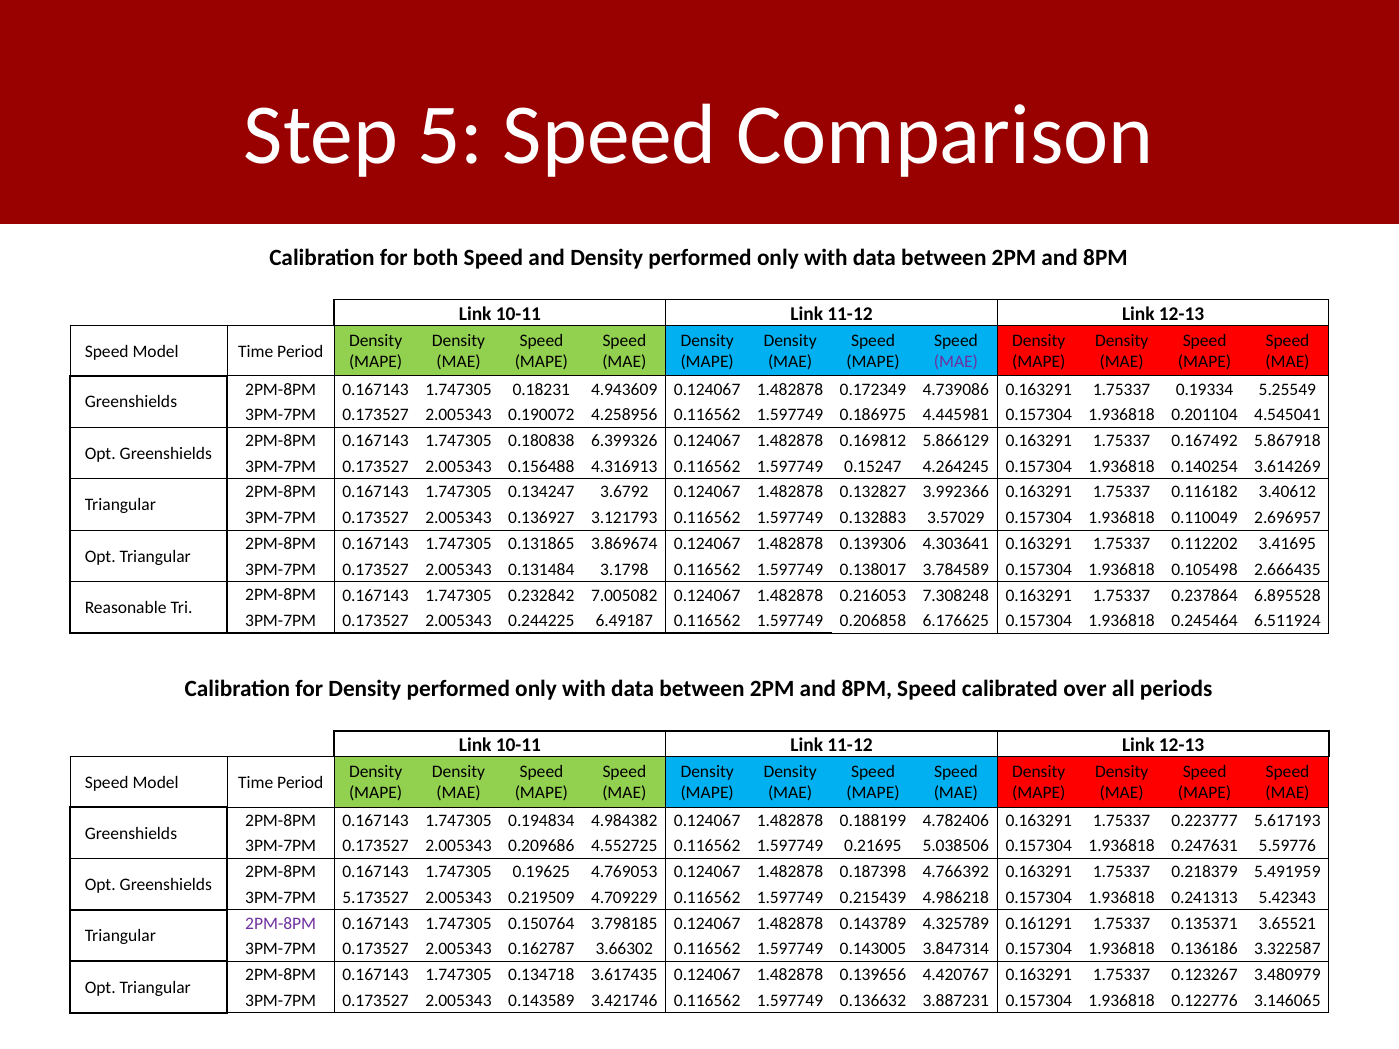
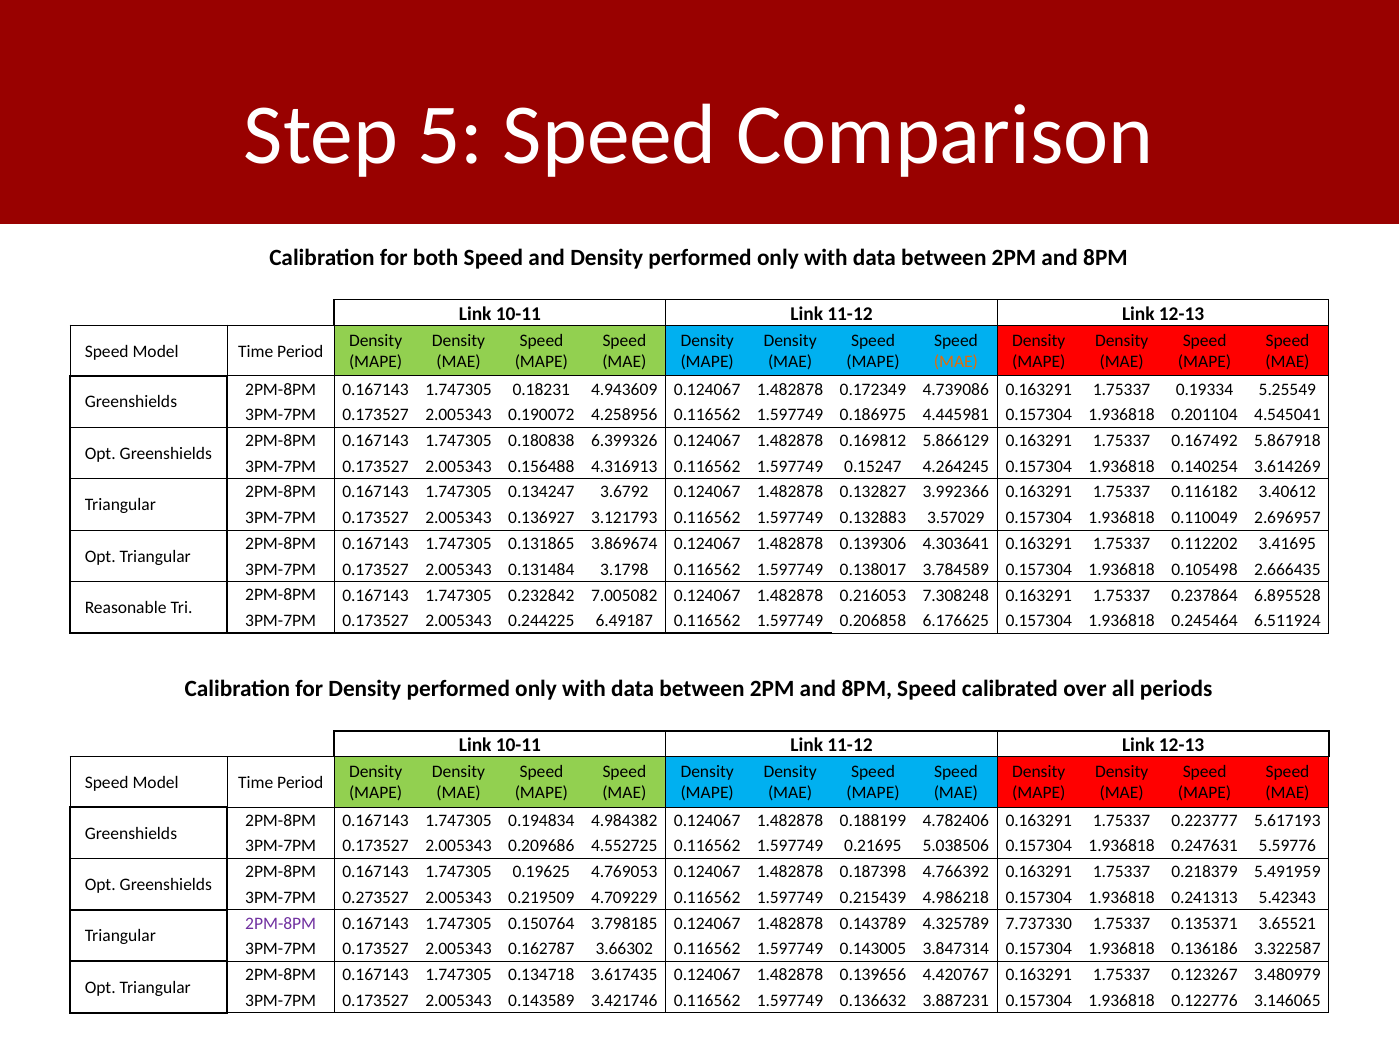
MAE at (956, 362) colour: purple -> orange
5.173527: 5.173527 -> 0.273527
0.161291: 0.161291 -> 7.737330
